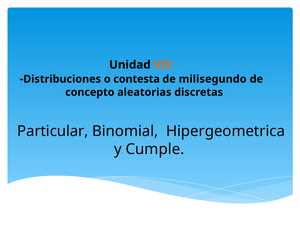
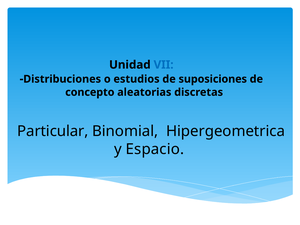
VII colour: orange -> blue
contesta: contesta -> estudios
milisegundo: milisegundo -> suposiciones
Cumple: Cumple -> Espacio
